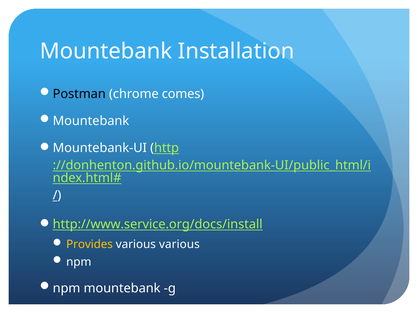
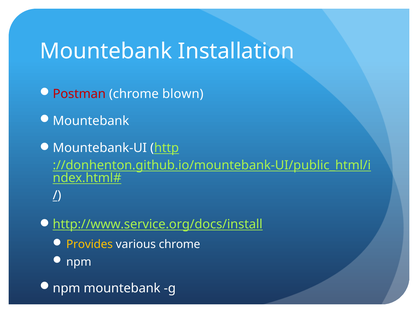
Postman colour: black -> red
comes: comes -> blown
various various: various -> chrome
